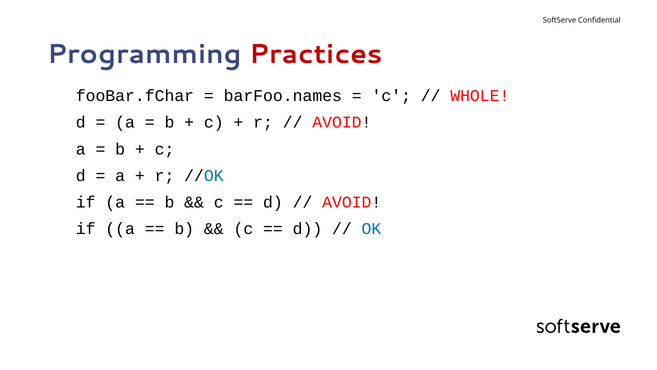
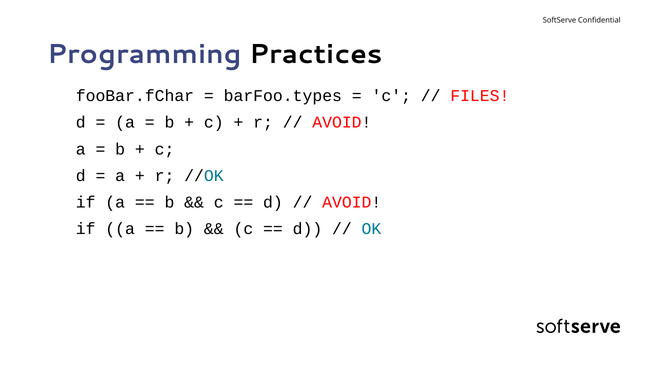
Practices colour: red -> black
barFoo.names: barFoo.names -> barFoo.types
WHOLE: WHOLE -> FILES
